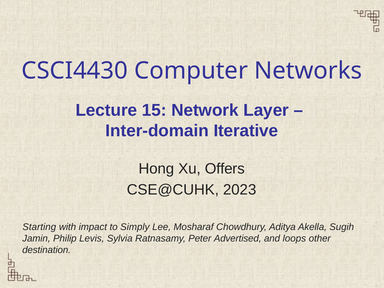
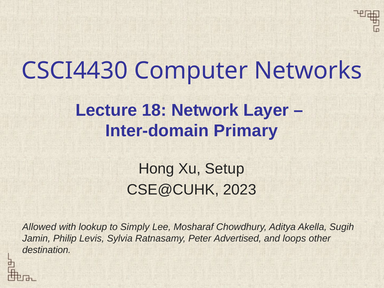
15: 15 -> 18
Iterative: Iterative -> Primary
Offers: Offers -> Setup
Starting: Starting -> Allowed
impact: impact -> lookup
